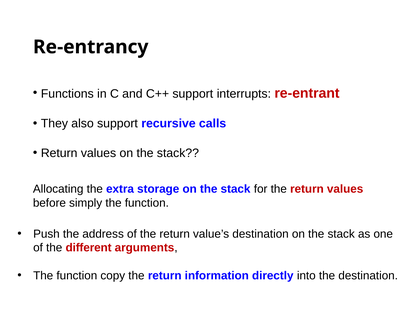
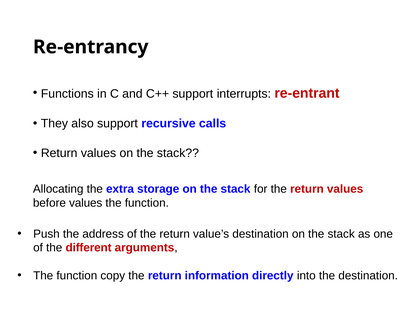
before simply: simply -> values
